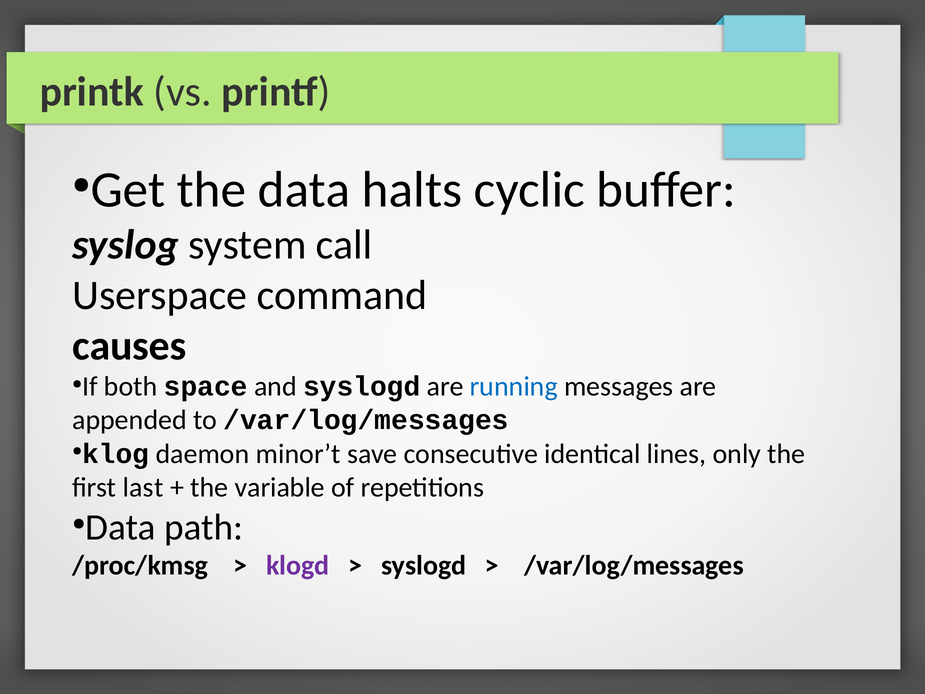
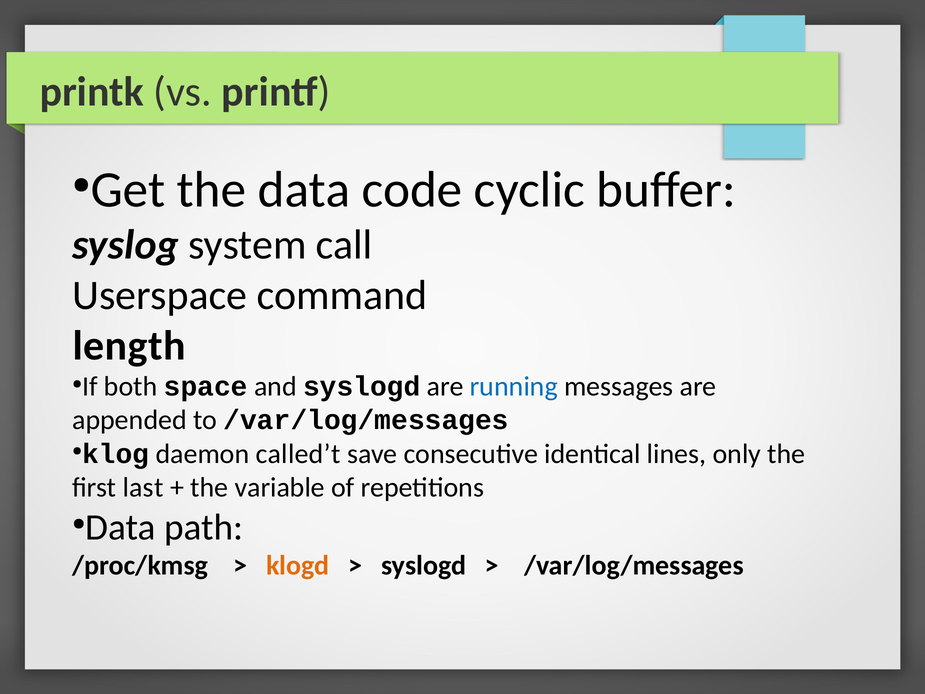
halts: halts -> code
causes: causes -> length
minor’t: minor’t -> called’t
klogd colour: purple -> orange
